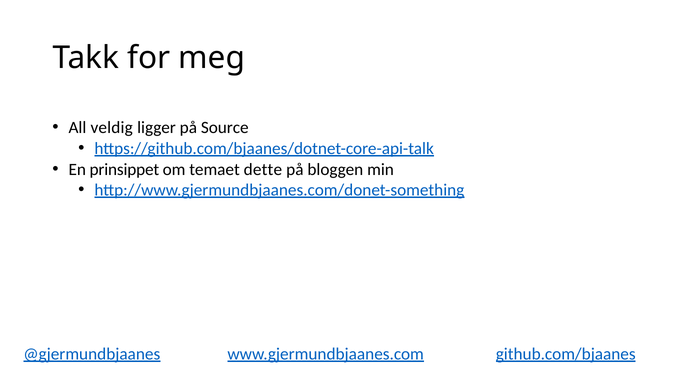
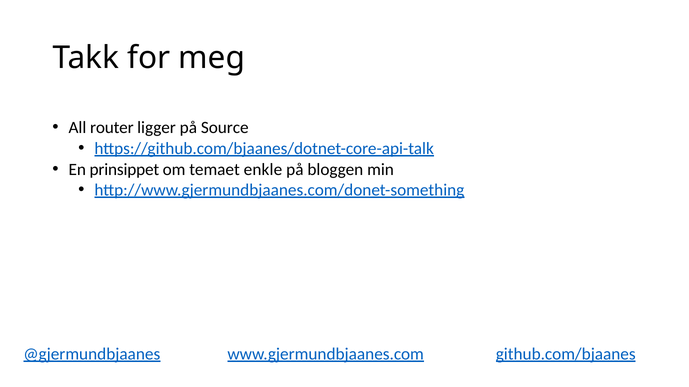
veldig: veldig -> router
dette: dette -> enkle
